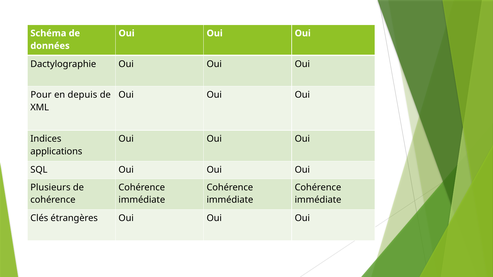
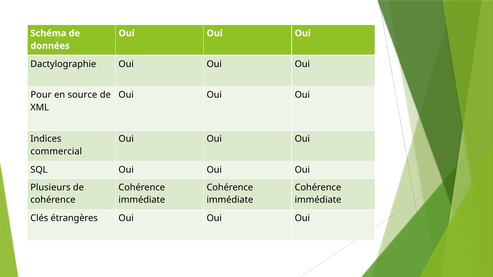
depuis: depuis -> source
applications: applications -> commercial
